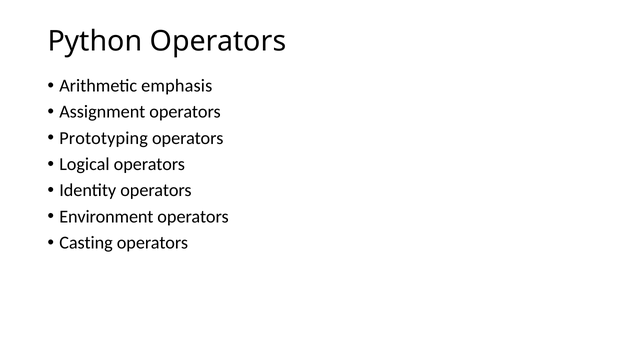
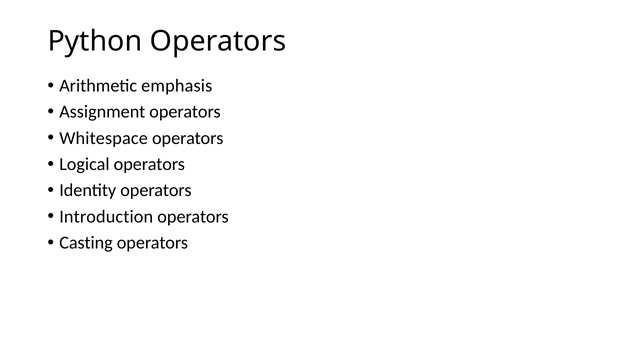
Prototyping: Prototyping -> Whitespace
Environment: Environment -> Introduction
